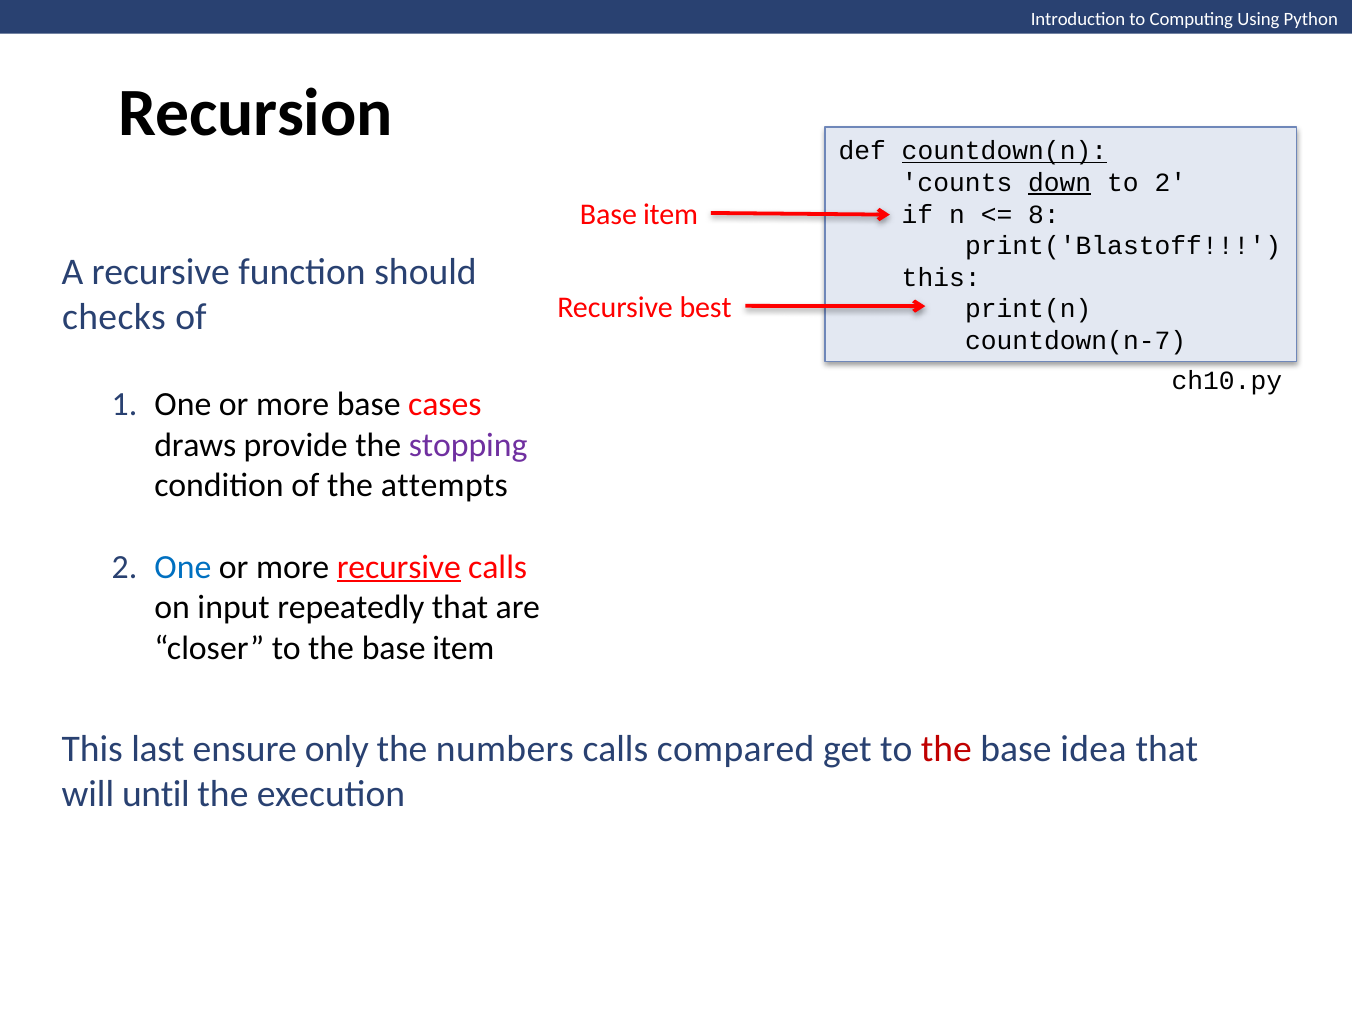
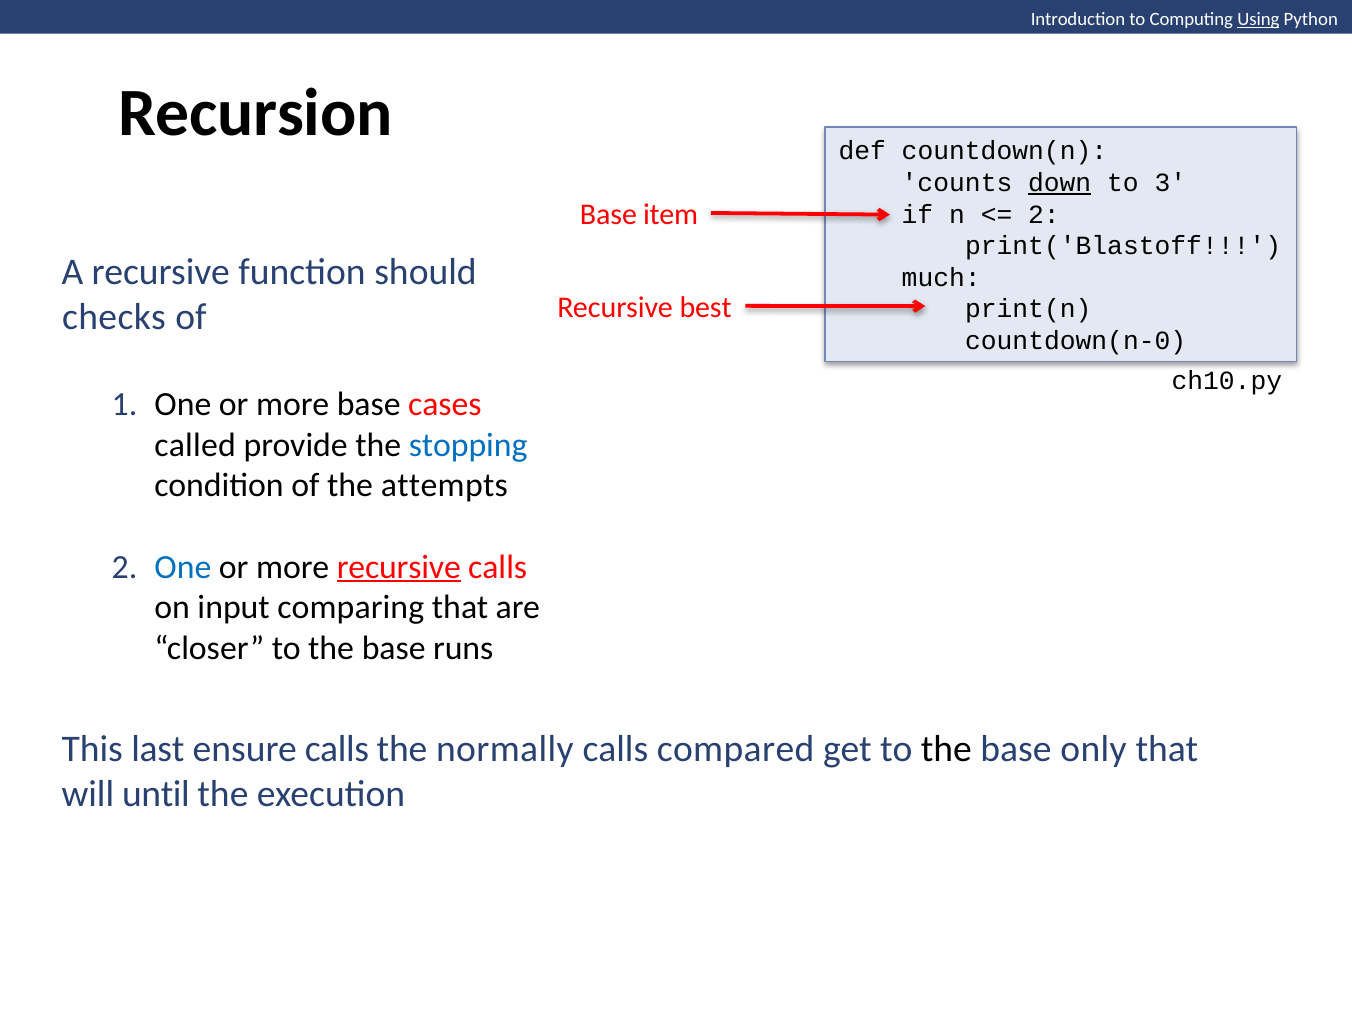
Using underline: none -> present
countdown(n underline: present -> none
to 2: 2 -> 3
8 at (1044, 214): 8 -> 2
this at (941, 278): this -> much
countdown(n-7: countdown(n-7 -> countdown(n-0
draws: draws -> called
stopping colour: purple -> blue
repeatedly: repeatedly -> comparing
the base item: item -> runs
ensure only: only -> calls
numbers: numbers -> normally
the at (946, 749) colour: red -> black
idea: idea -> only
